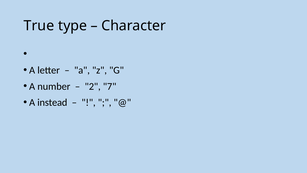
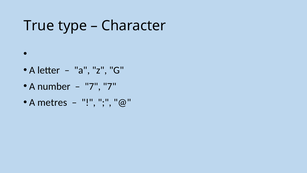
2 at (93, 86): 2 -> 7
instead: instead -> metres
